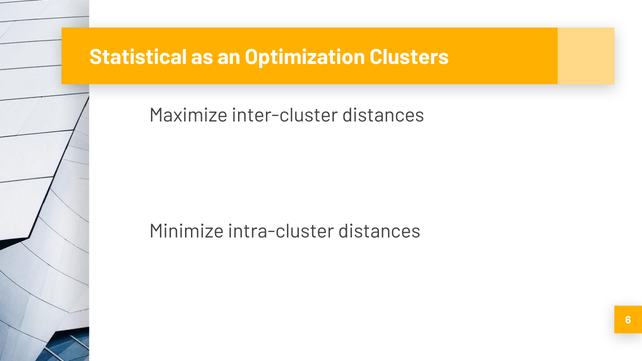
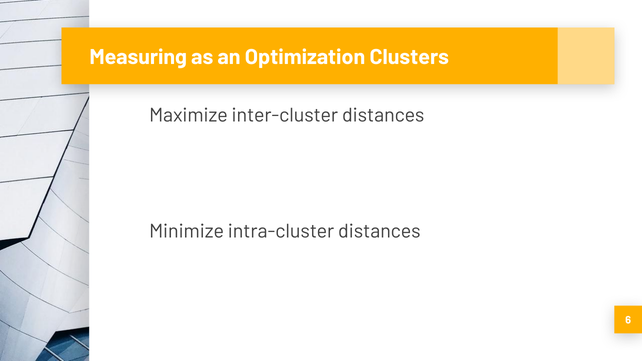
Statistical: Statistical -> Measuring
